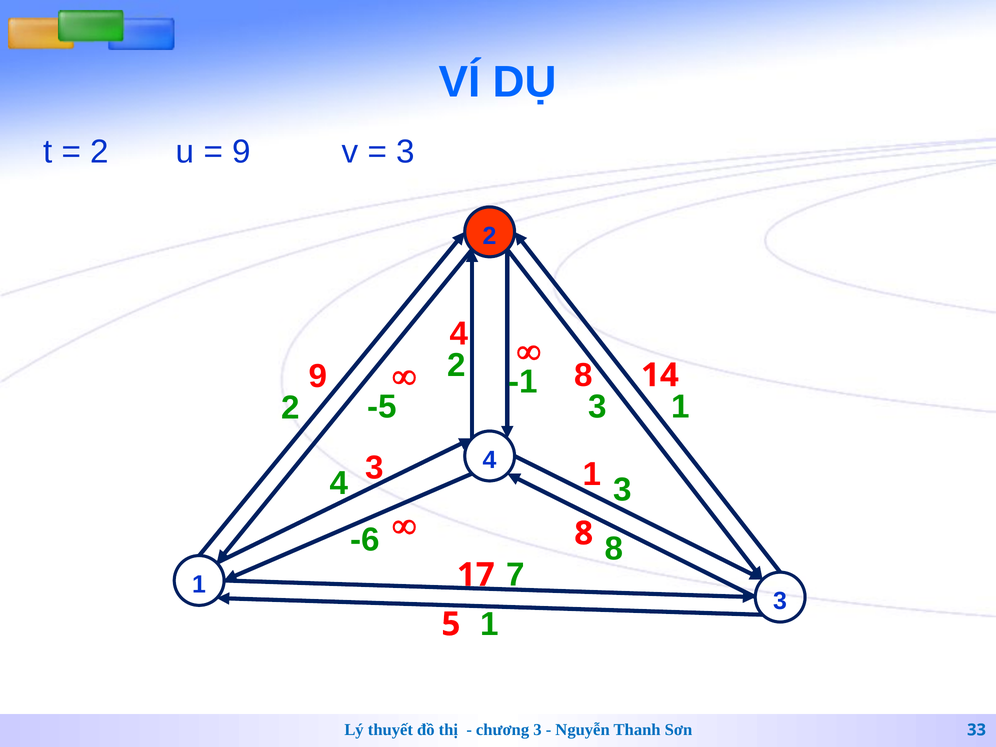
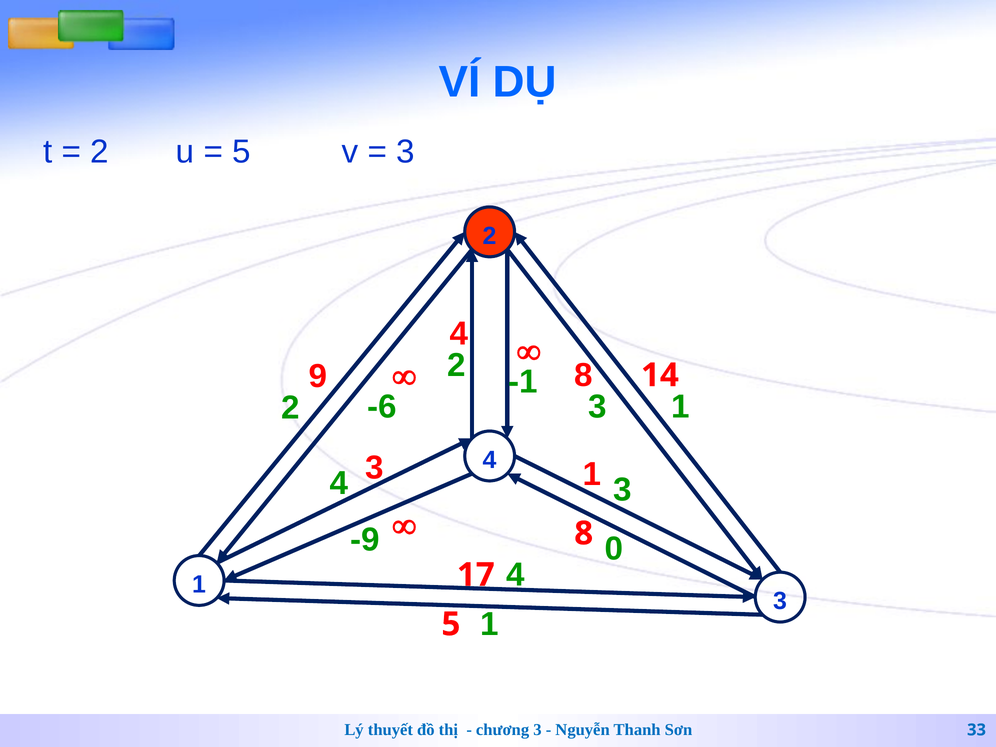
9 at (241, 152): 9 -> 5
-5: -5 -> -6
-6: -6 -> -9
8 8: 8 -> 0
17 7: 7 -> 4
